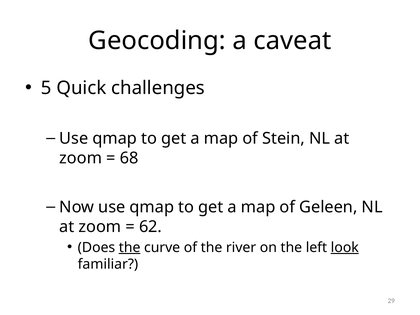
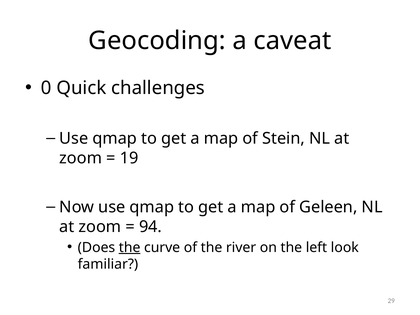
5: 5 -> 0
68: 68 -> 19
62: 62 -> 94
look underline: present -> none
